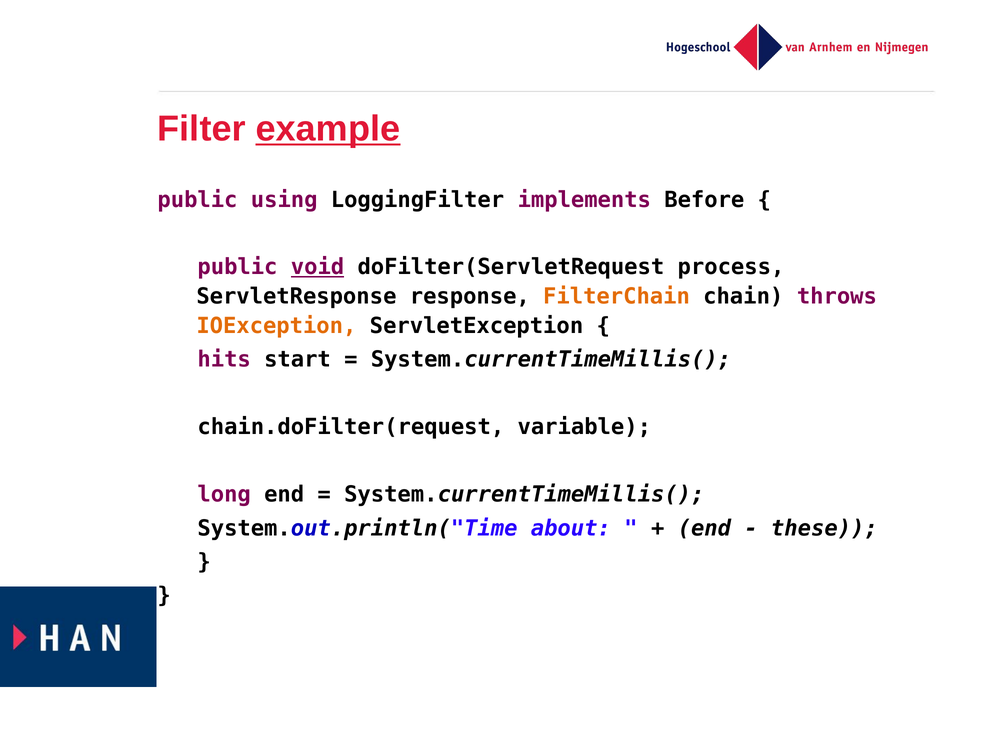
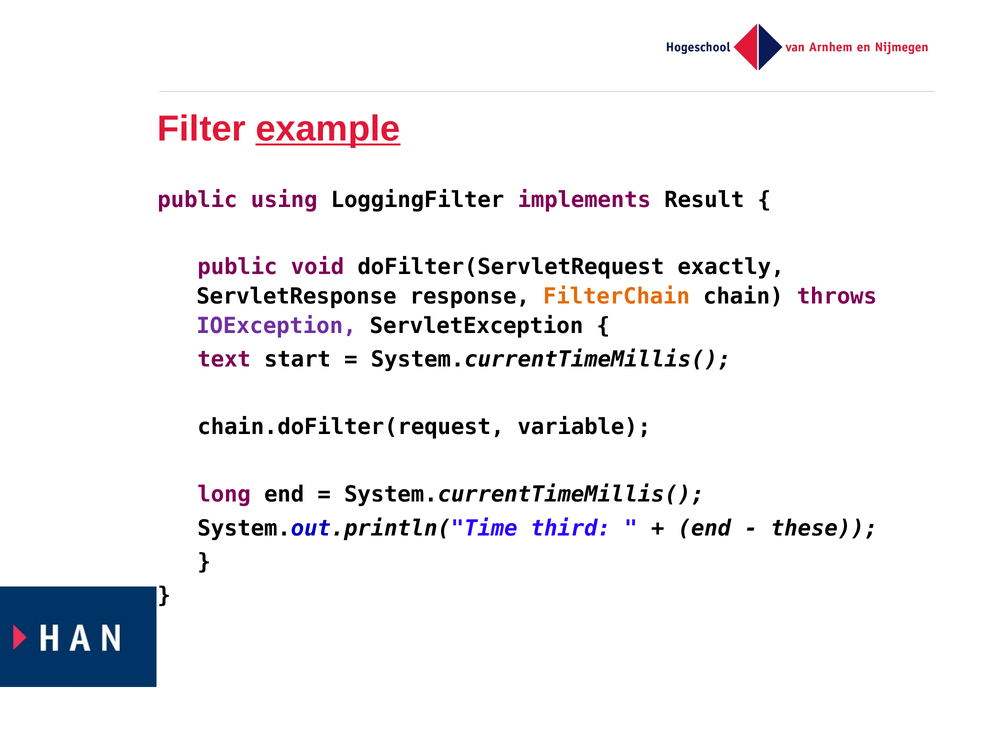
Before: Before -> Result
void underline: present -> none
process: process -> exactly
IOException colour: orange -> purple
hits: hits -> text
about: about -> third
